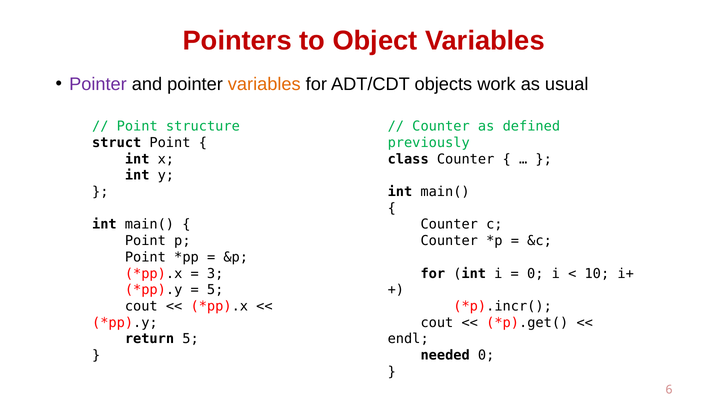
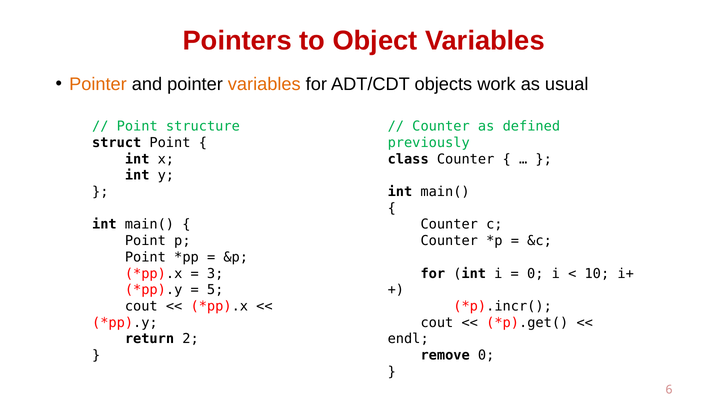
Pointer at (98, 84) colour: purple -> orange
return 5: 5 -> 2
needed: needed -> remove
